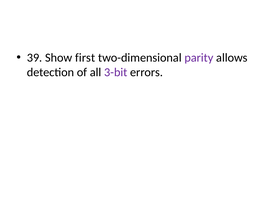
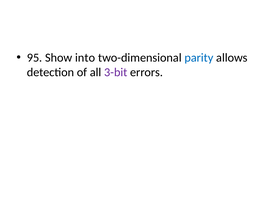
39: 39 -> 95
first: first -> into
parity colour: purple -> blue
